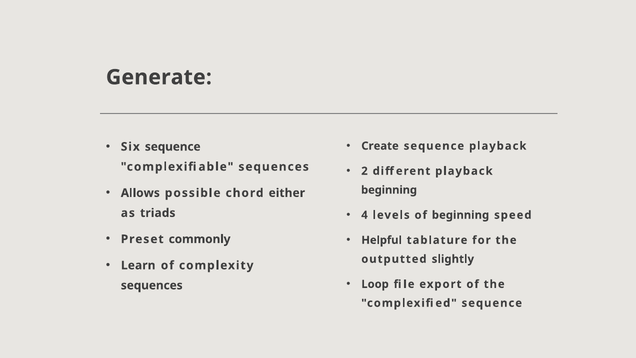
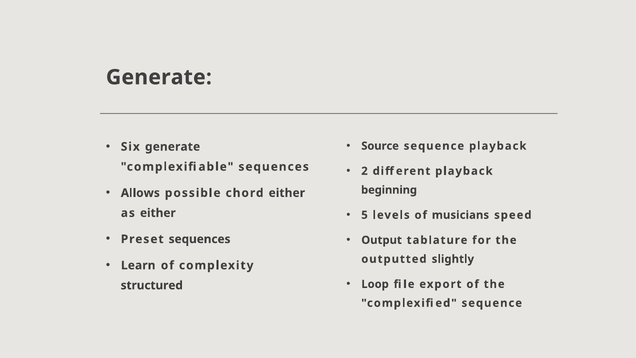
Create: Create -> Source
Six sequence: sequence -> generate
4: 4 -> 5
of beginning: beginning -> musicians
as triads: triads -> either
Preset commonly: commonly -> sequences
Helpful: Helpful -> Output
sequences at (152, 285): sequences -> structured
